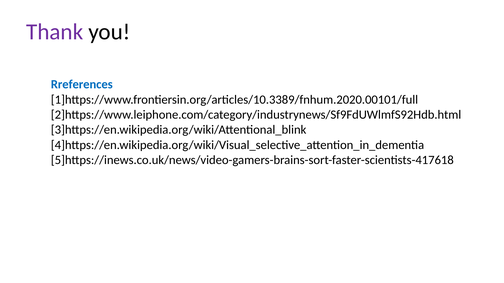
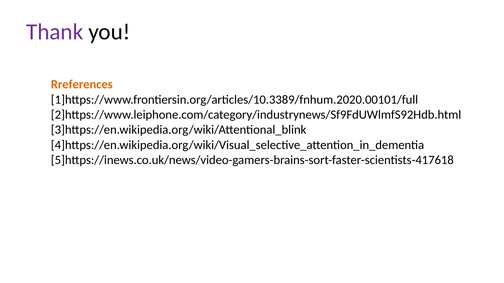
Rreferences colour: blue -> orange
